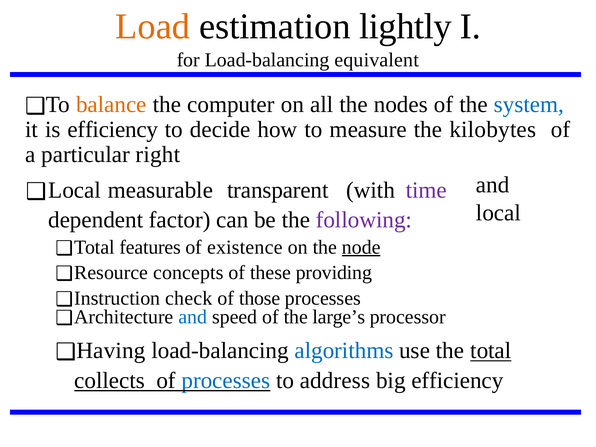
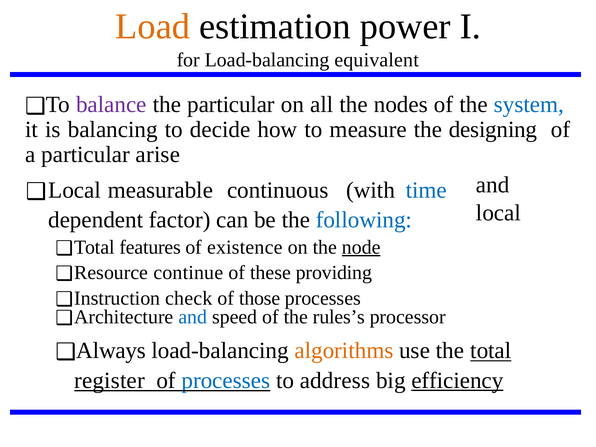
lightly: lightly -> power
balance colour: orange -> purple
the computer: computer -> particular
is efficiency: efficiency -> balancing
kilobytes: kilobytes -> designing
right: right -> arise
transparent: transparent -> continuous
time colour: purple -> blue
following colour: purple -> blue
concepts: concepts -> continue
large’s: large’s -> rules’s
Having: Having -> Always
algorithms colour: blue -> orange
collects: collects -> register
efficiency at (457, 380) underline: none -> present
